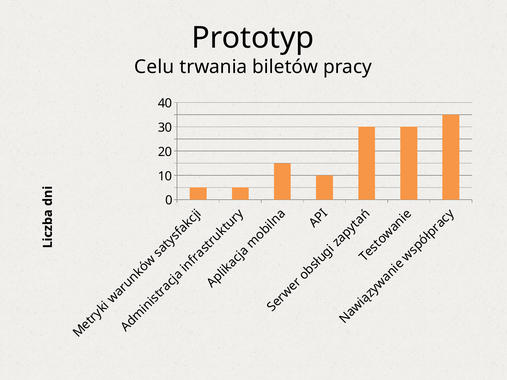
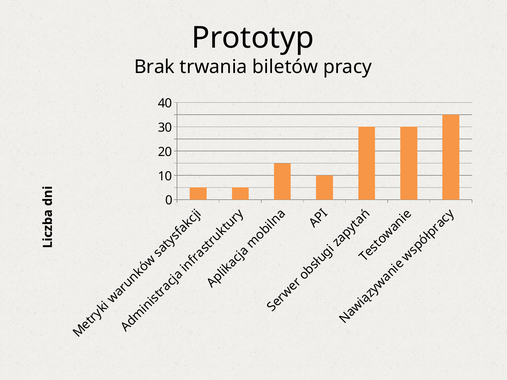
Celu: Celu -> Brak
